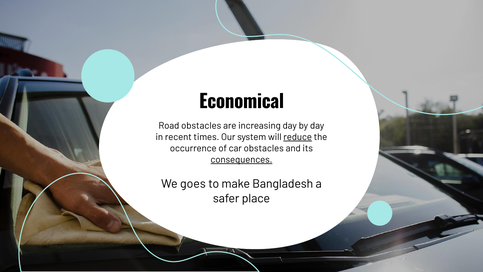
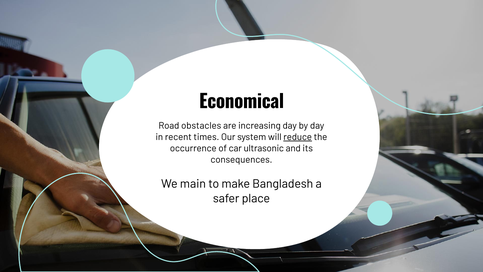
car obstacles: obstacles -> ultrasonic
consequences underline: present -> none
goes: goes -> main
